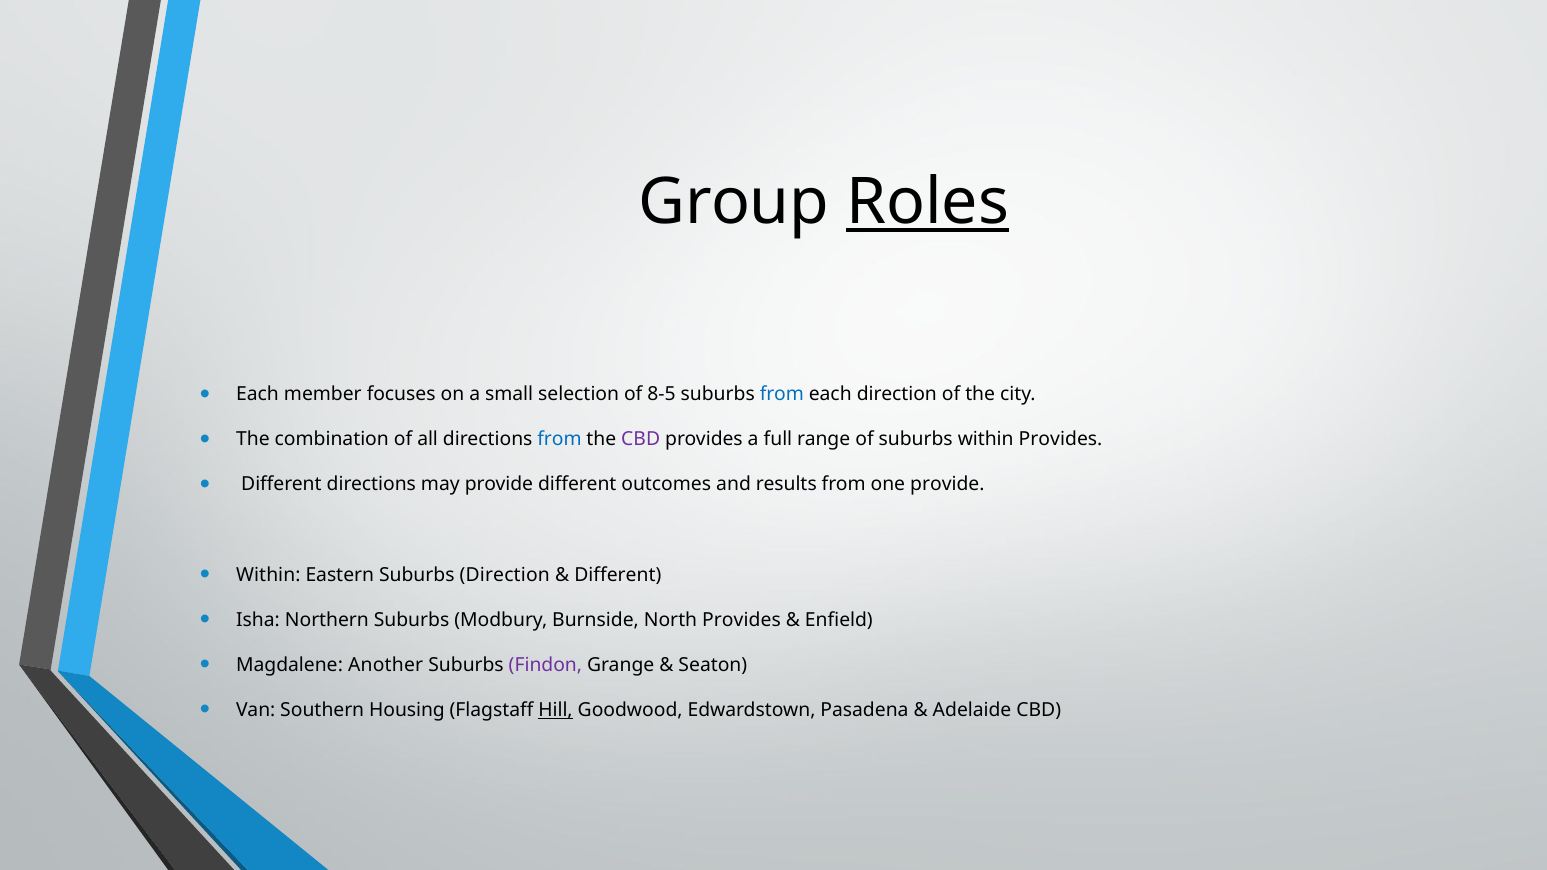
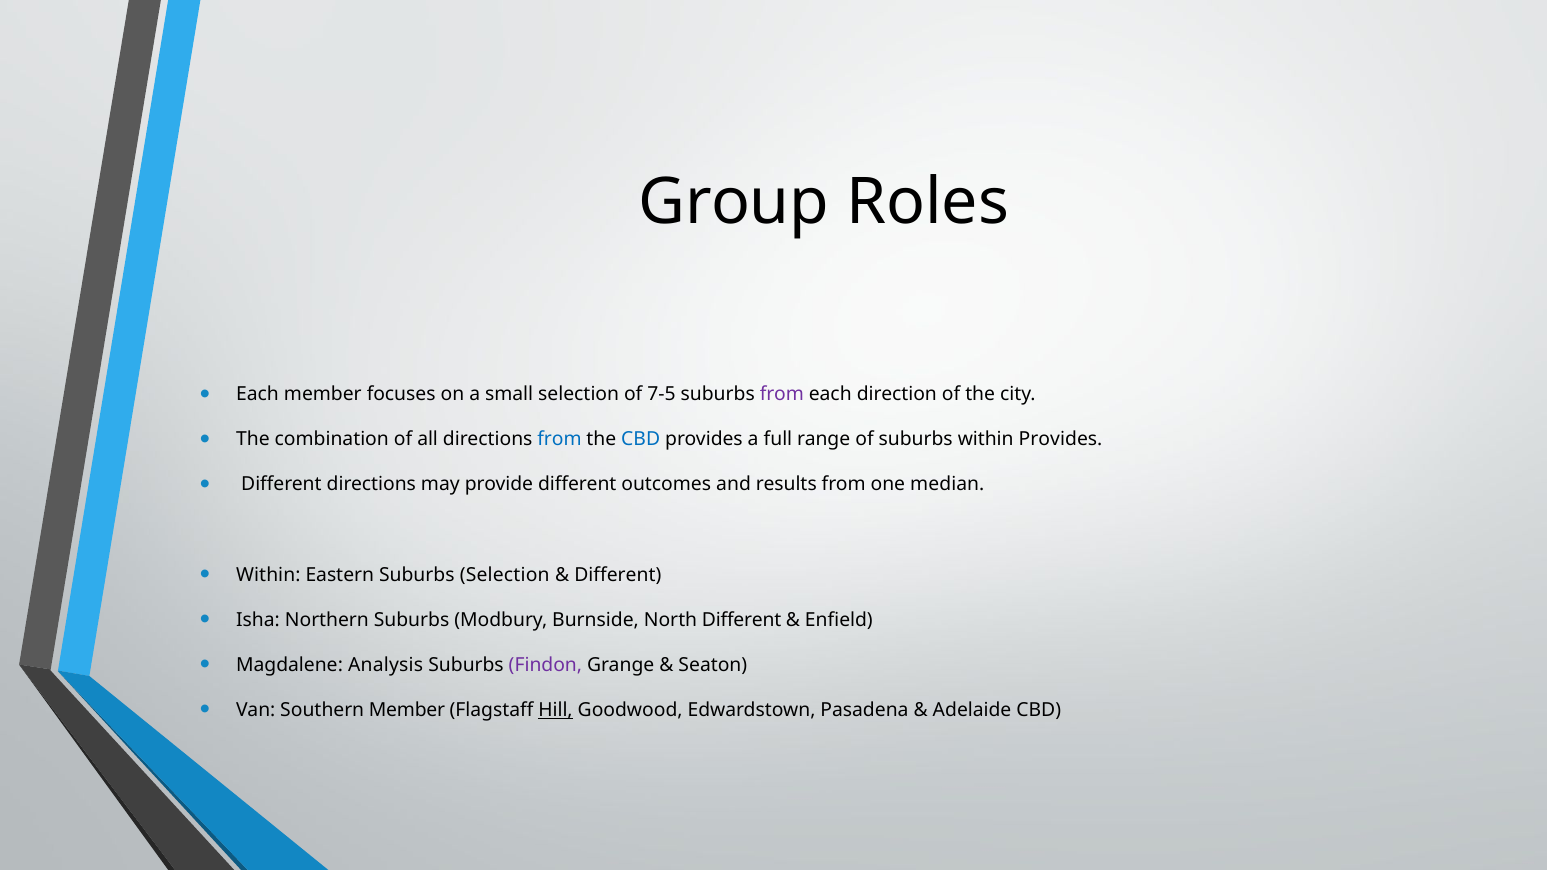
Roles underline: present -> none
8-5: 8-5 -> 7-5
from at (782, 394) colour: blue -> purple
CBD at (641, 440) colour: purple -> blue
one provide: provide -> median
Suburbs Direction: Direction -> Selection
North Provides: Provides -> Different
Another: Another -> Analysis
Southern Housing: Housing -> Member
